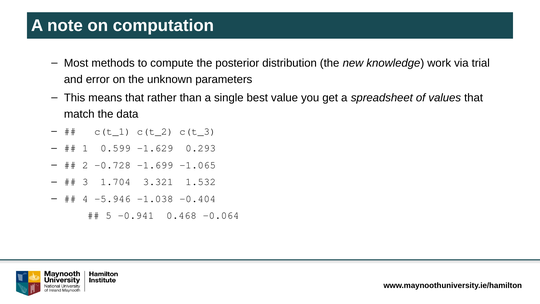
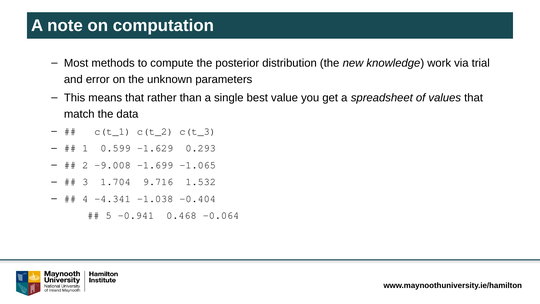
-0.728: -0.728 -> -9.008
3.321: 3.321 -> 9.716
-5.946: -5.946 -> -4.341
